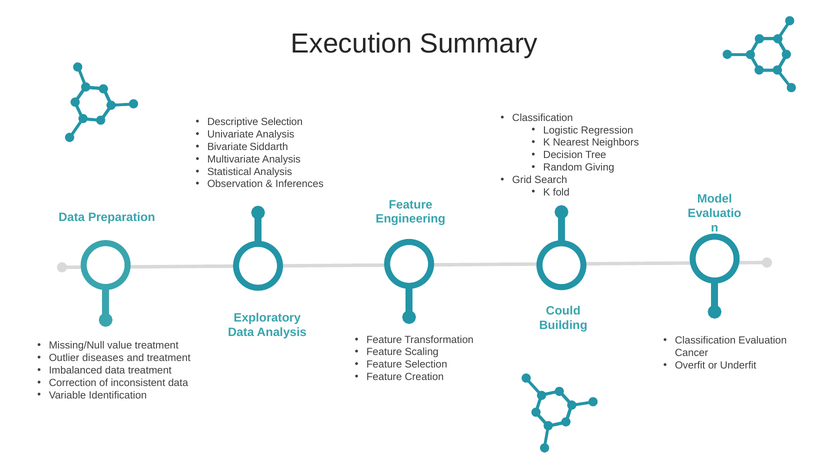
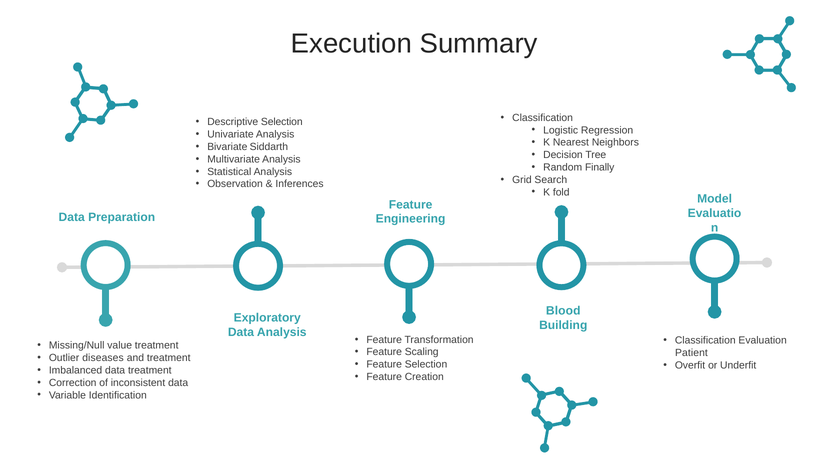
Giving: Giving -> Finally
Could: Could -> Blood
Cancer: Cancer -> Patient
